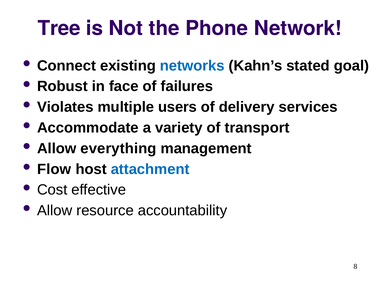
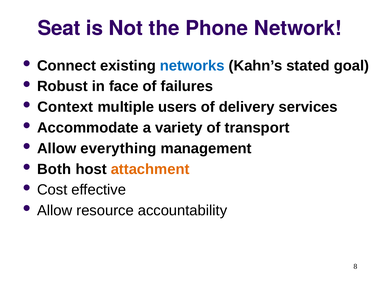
Tree: Tree -> Seat
Violates: Violates -> Context
Flow: Flow -> Both
attachment colour: blue -> orange
